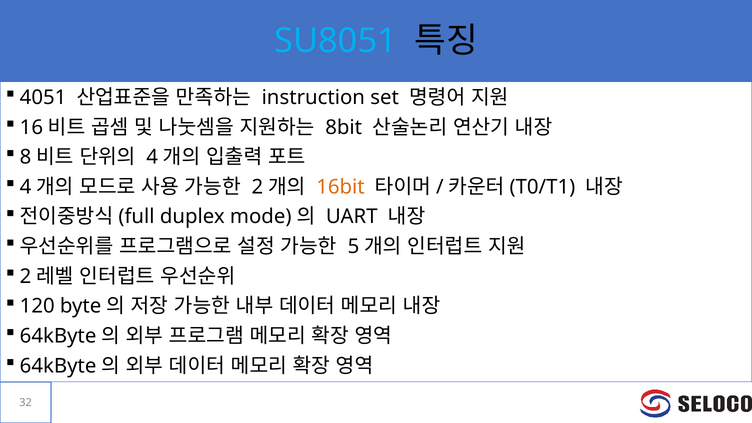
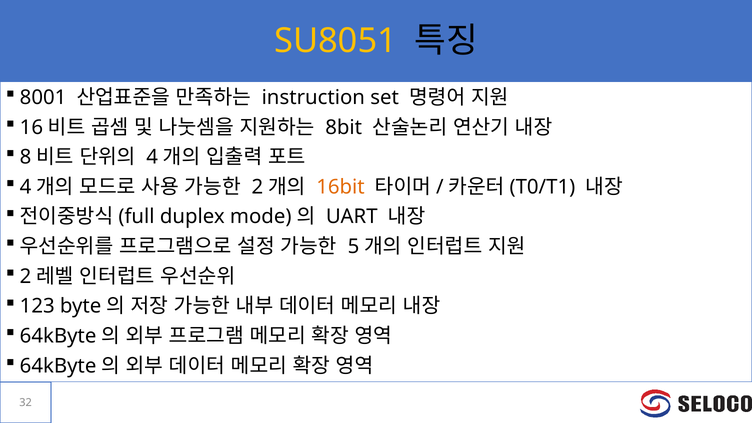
SU8051 colour: light blue -> yellow
4051: 4051 -> 8001
120: 120 -> 123
